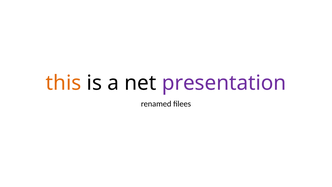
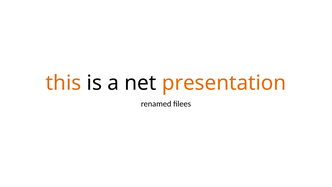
presentation colour: purple -> orange
